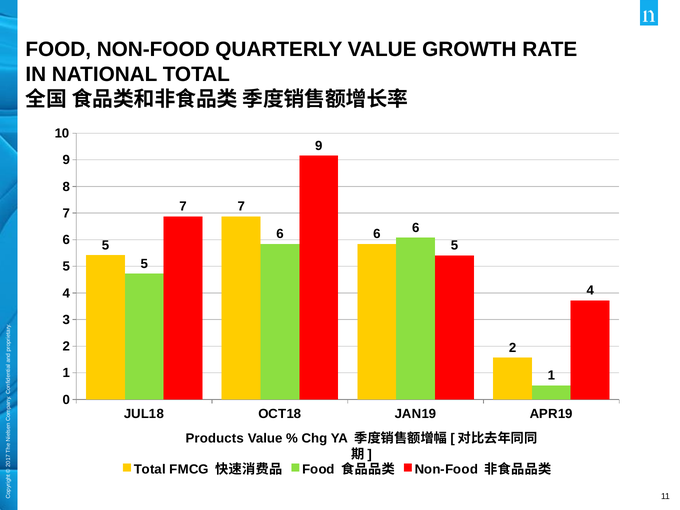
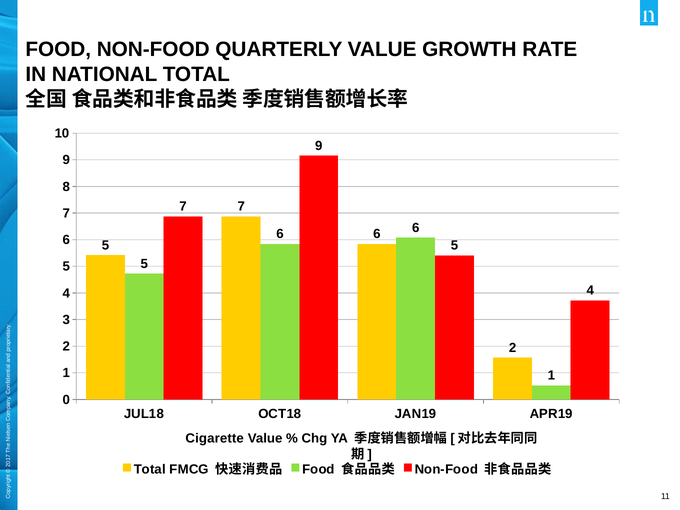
Products: Products -> Cigarette
